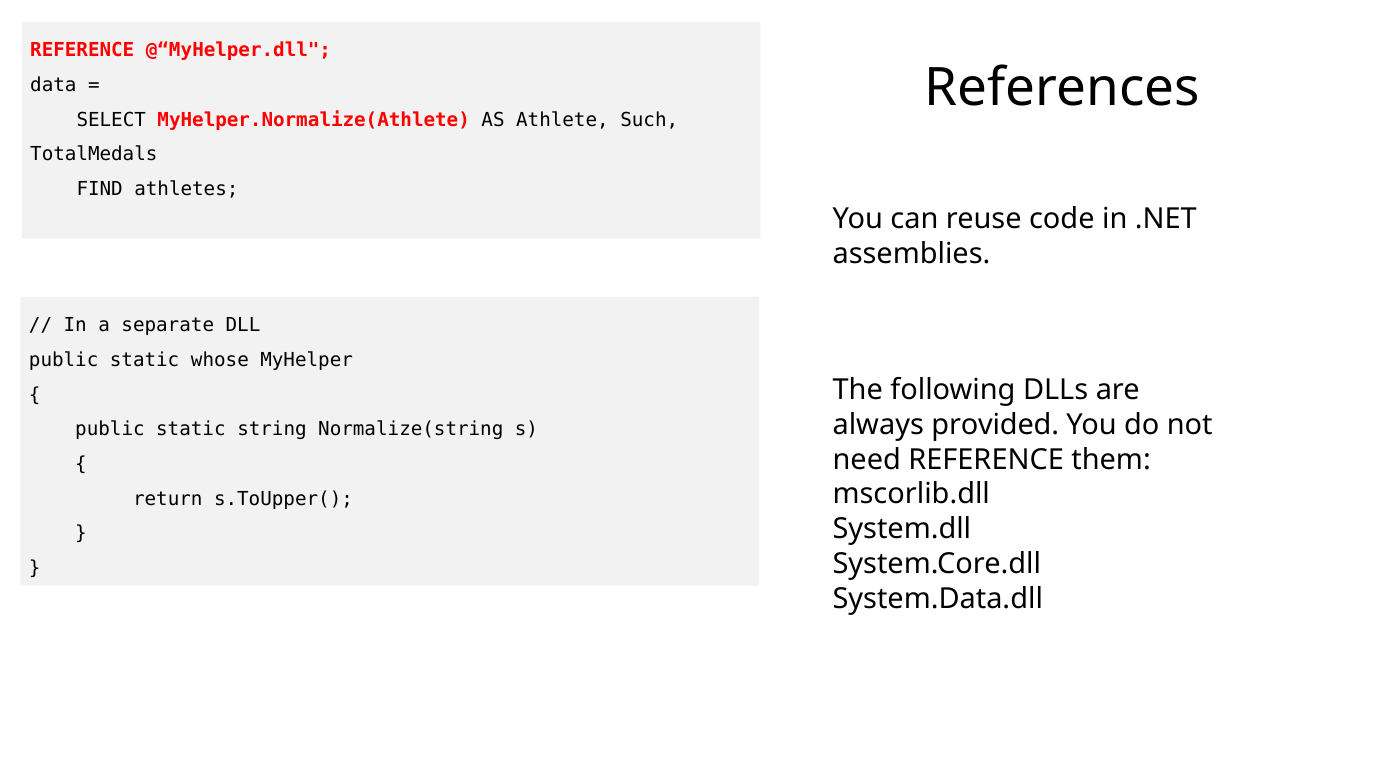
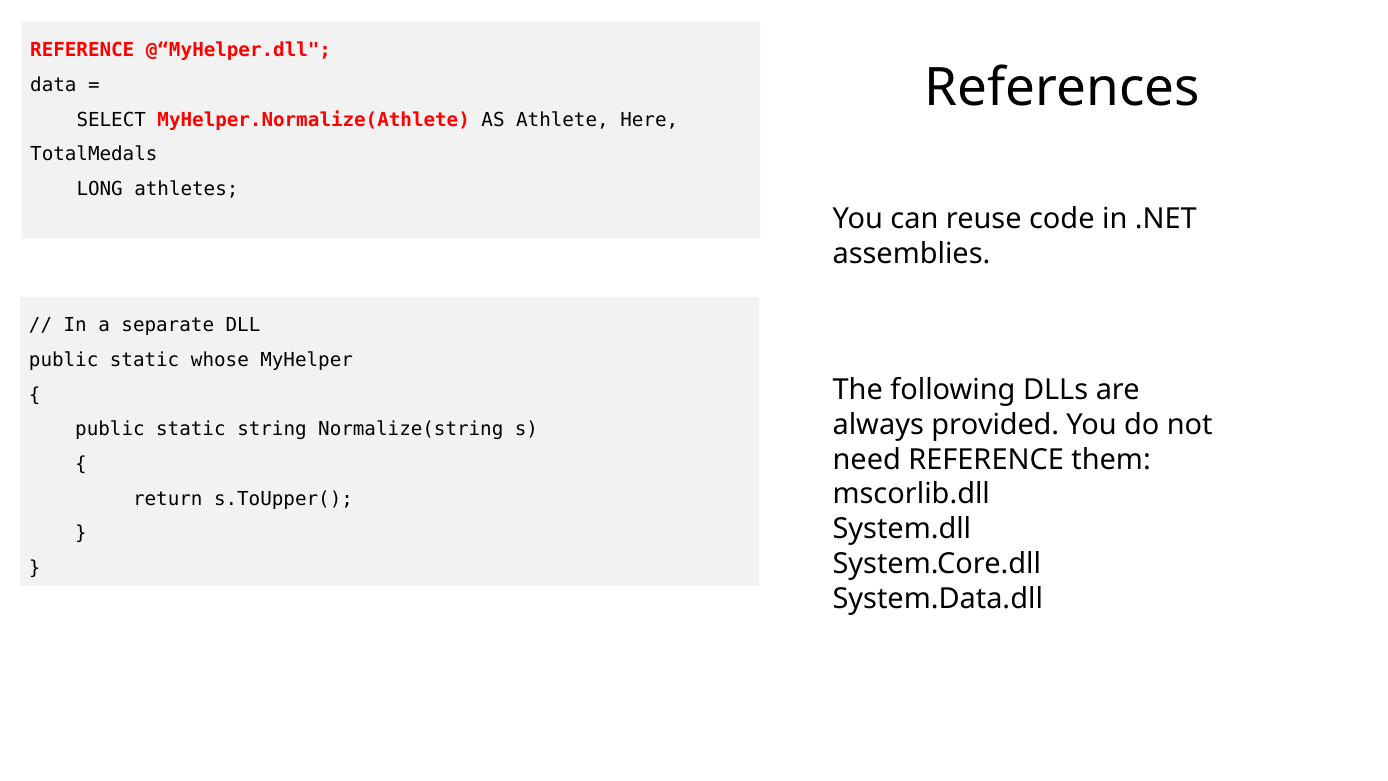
Such: Such -> Here
FIND: FIND -> LONG
